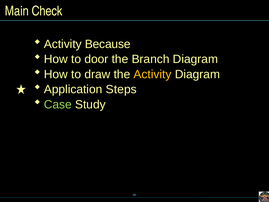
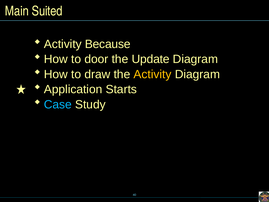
Check: Check -> Suited
Branch: Branch -> Update
Steps: Steps -> Starts
Case colour: light green -> light blue
